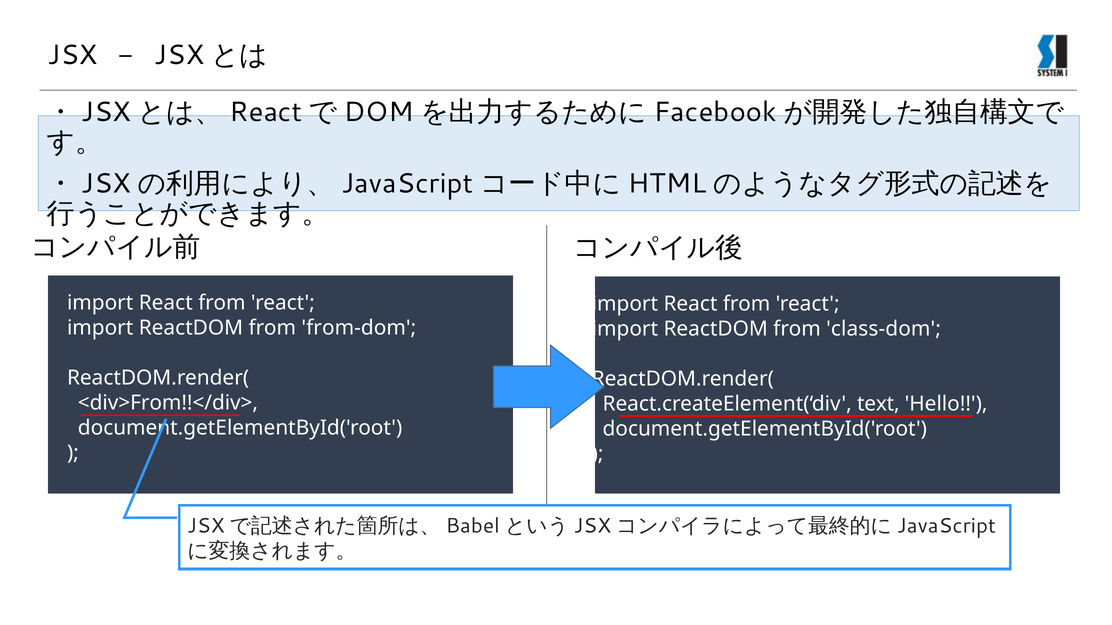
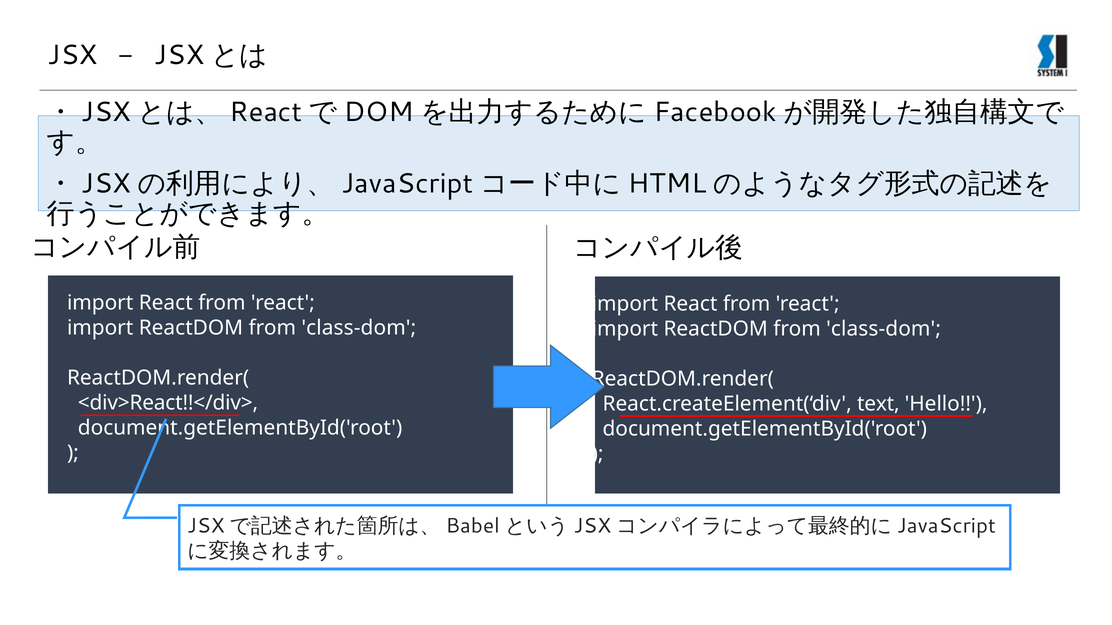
from-dom at (359, 328): from-dom -> class-dom
<div>From!!</div>: <div>From!!</div> -> <div>React!!</div>
